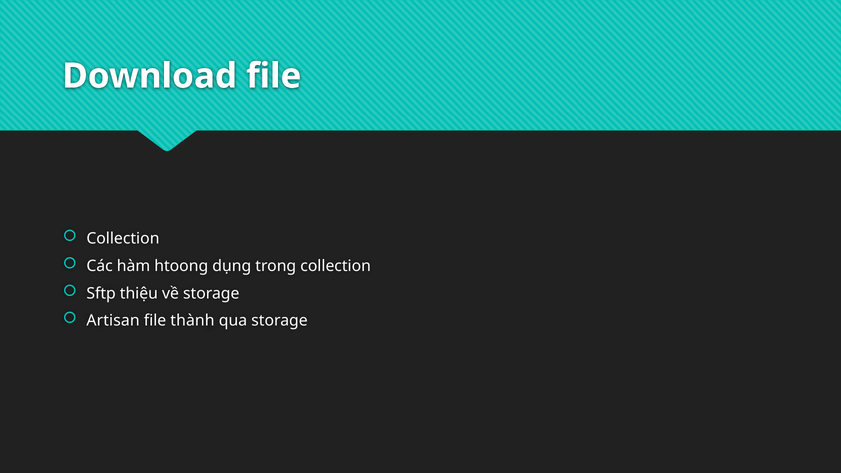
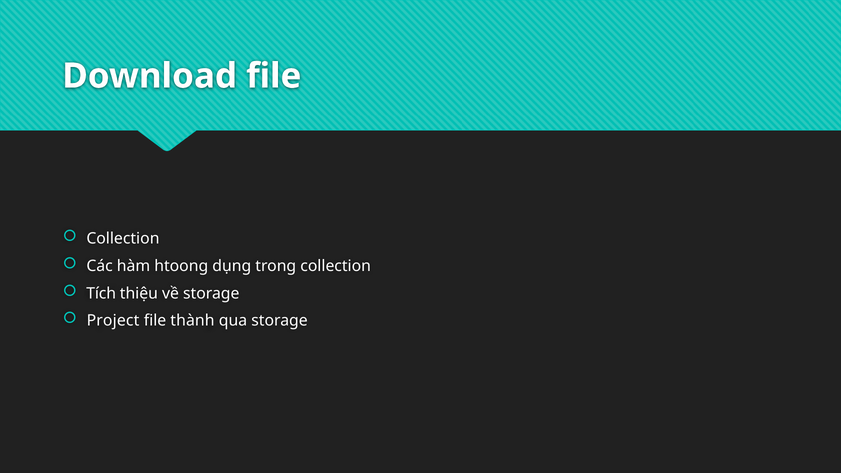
Sftp: Sftp -> Tích
Artisan: Artisan -> Project
